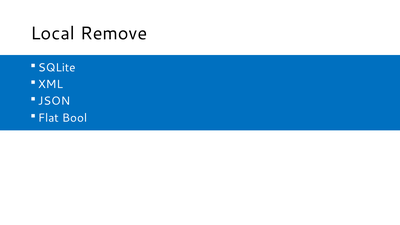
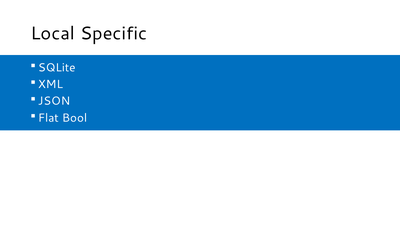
Remove: Remove -> Specific
